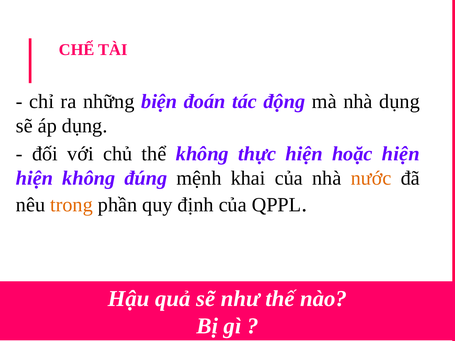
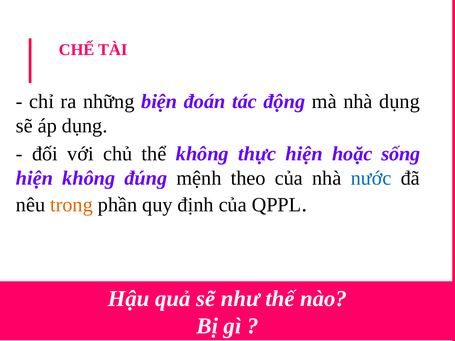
hoặc hiện: hiện -> sống
khai: khai -> theo
nước colour: orange -> blue
